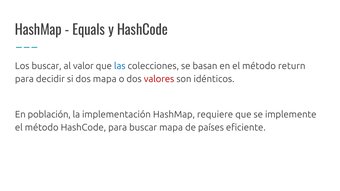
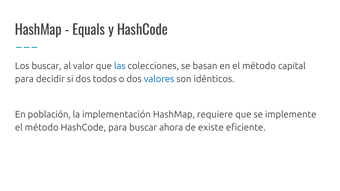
return: return -> capital
dos mapa: mapa -> todos
valores colour: red -> blue
buscar mapa: mapa -> ahora
países: países -> existe
